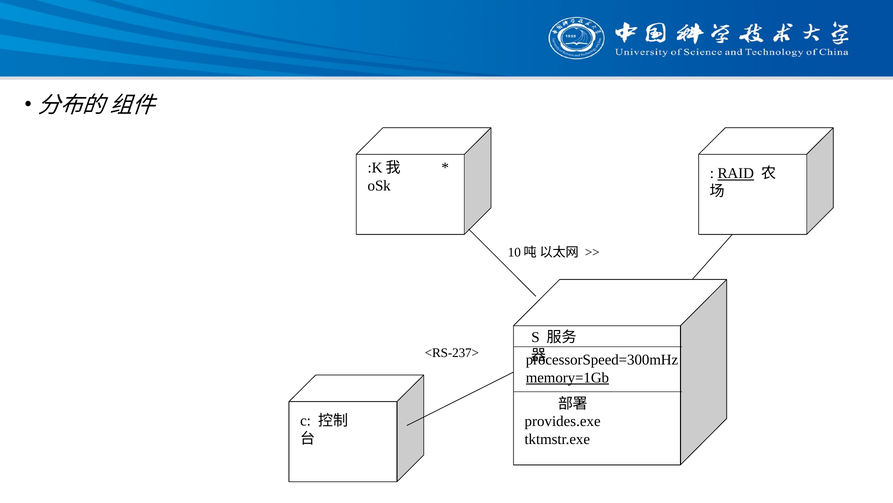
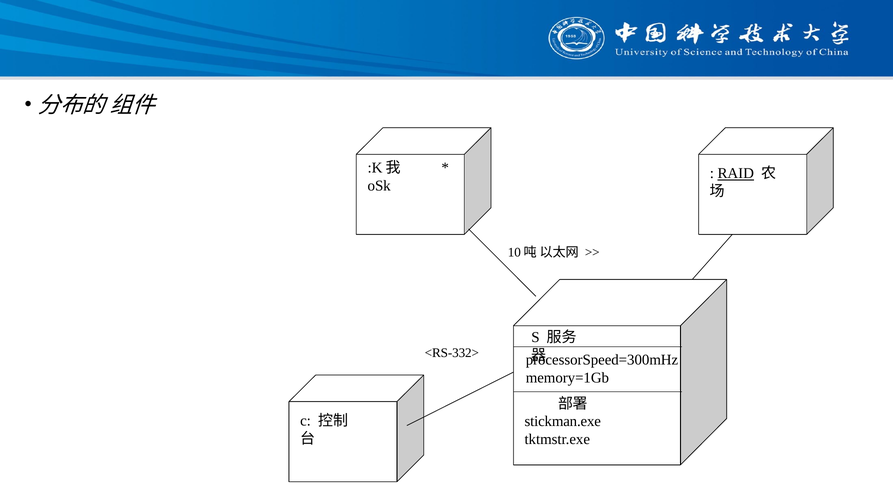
<RS-237>: <RS-237> -> <RS-332>
memory=1Gb underline: present -> none
provides.exe: provides.exe -> stickman.exe
